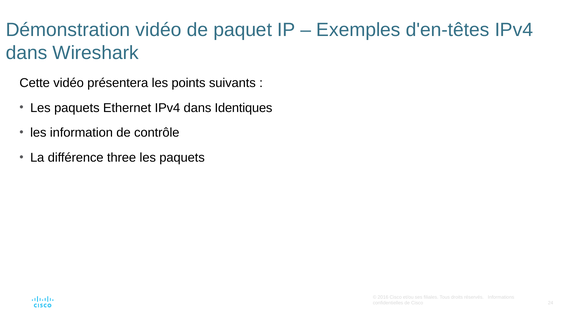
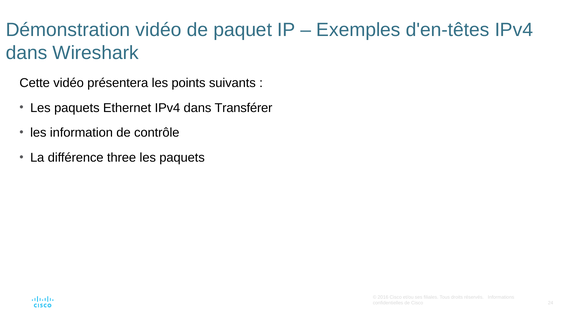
Identiques: Identiques -> Transférer
